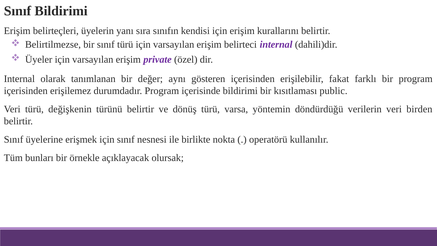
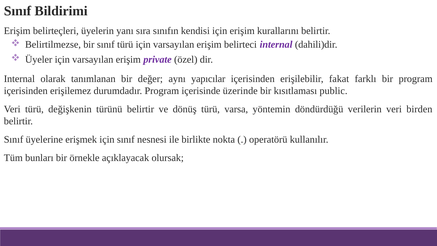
gösteren: gösteren -> yapıcılar
içerisinde bildirimi: bildirimi -> üzerinde
